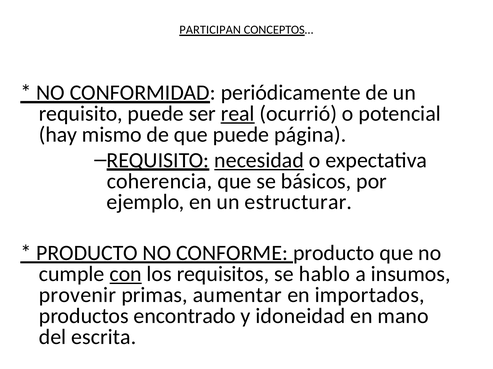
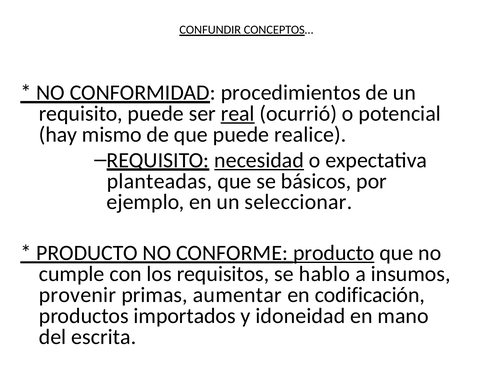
PARTICIPAN: PARTICIPAN -> CONFUNDIR
periódicamente: periódicamente -> procedimientos
página: página -> realice
coherencia: coherencia -> planteadas
estructurar: estructurar -> seleccionar
producto at (334, 253) underline: none -> present
con underline: present -> none
importados: importados -> codificación
encontrado: encontrado -> importados
